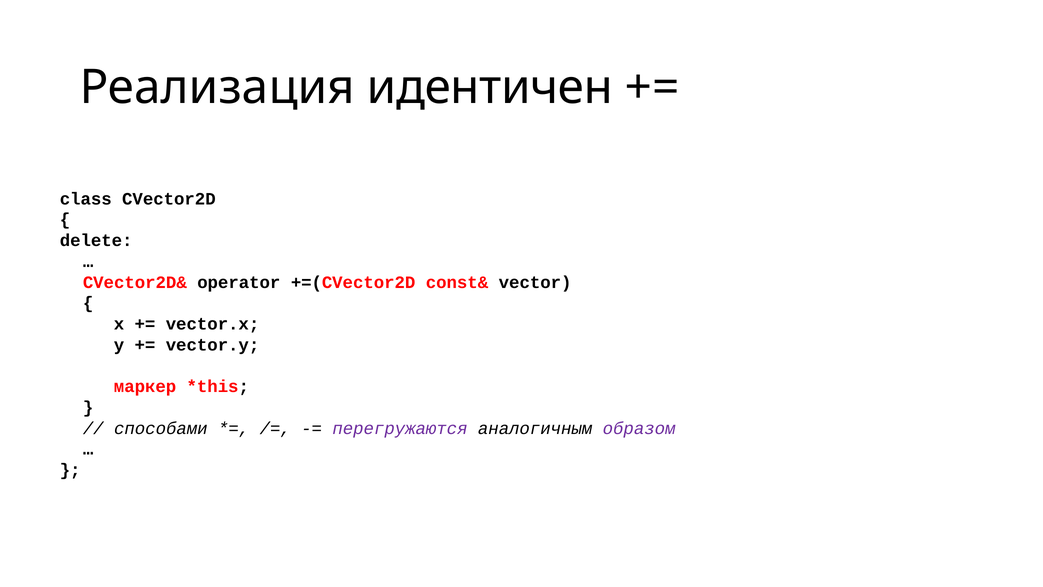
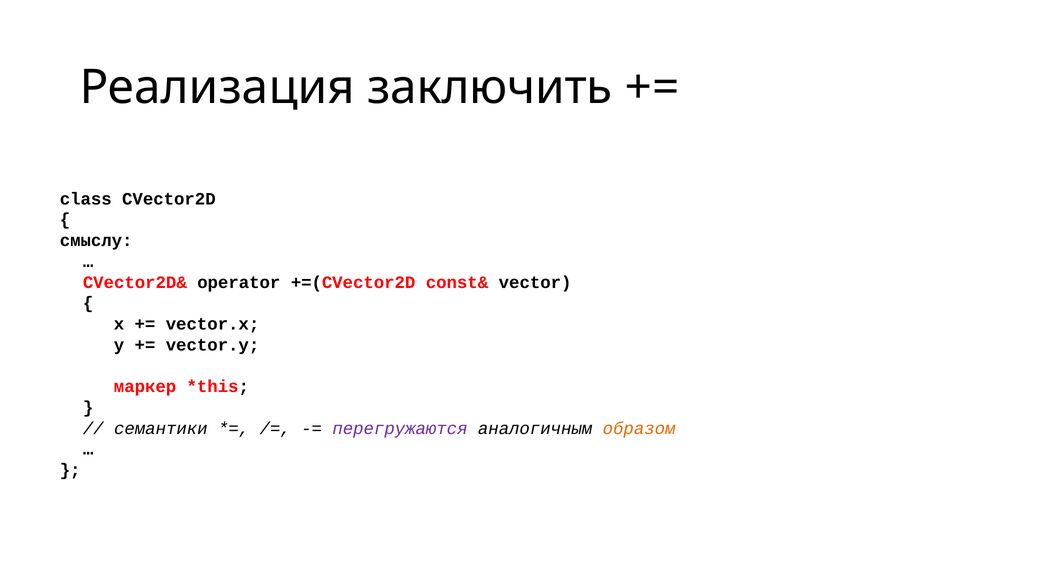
идентичен: идентичен -> заключить
delete: delete -> смыслу
способами: способами -> семантики
образом colour: purple -> orange
